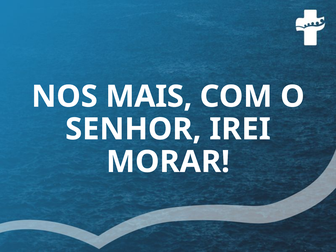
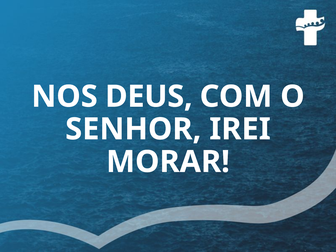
MAIS: MAIS -> DEUS
